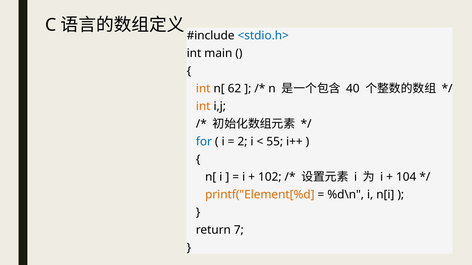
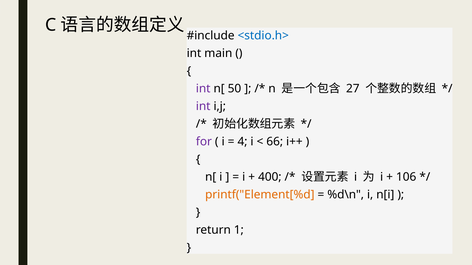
int at (203, 89) colour: orange -> purple
62: 62 -> 50
40: 40 -> 27
int at (203, 106) colour: orange -> purple
for colour: blue -> purple
2: 2 -> 4
55: 55 -> 66
102: 102 -> 400
104: 104 -> 106
7: 7 -> 1
